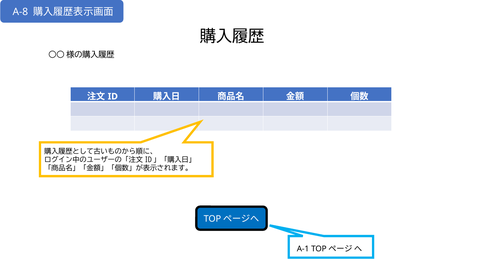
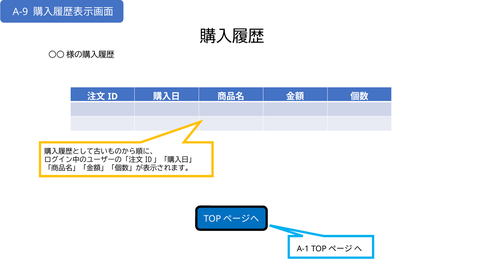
A-8: A-8 -> A-9
